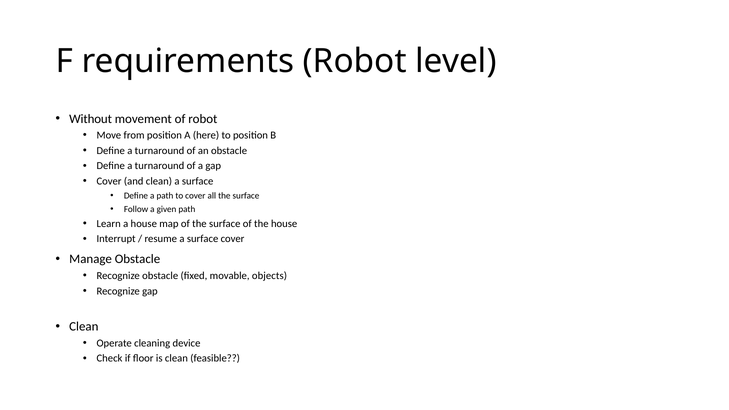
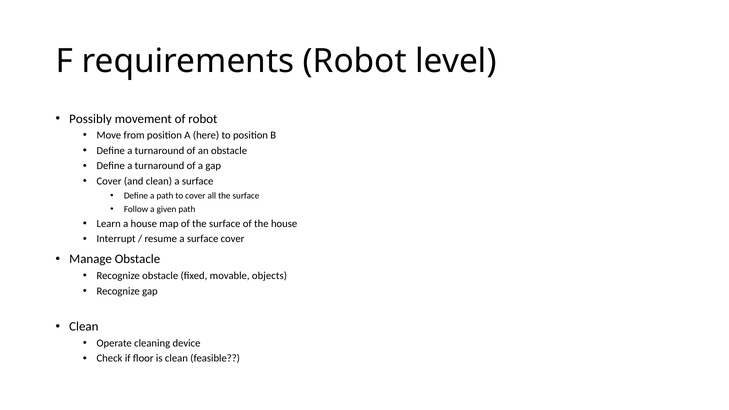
Without: Without -> Possibly
